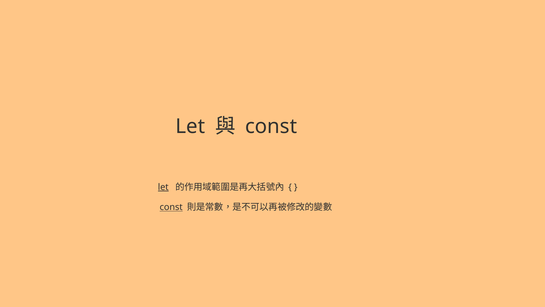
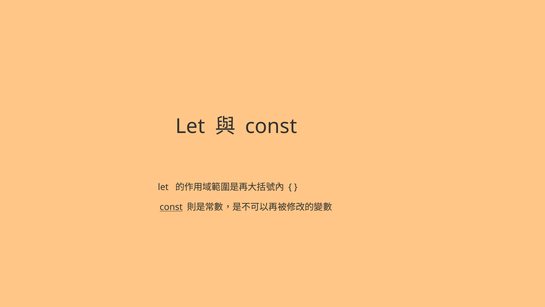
let at (163, 187) underline: present -> none
